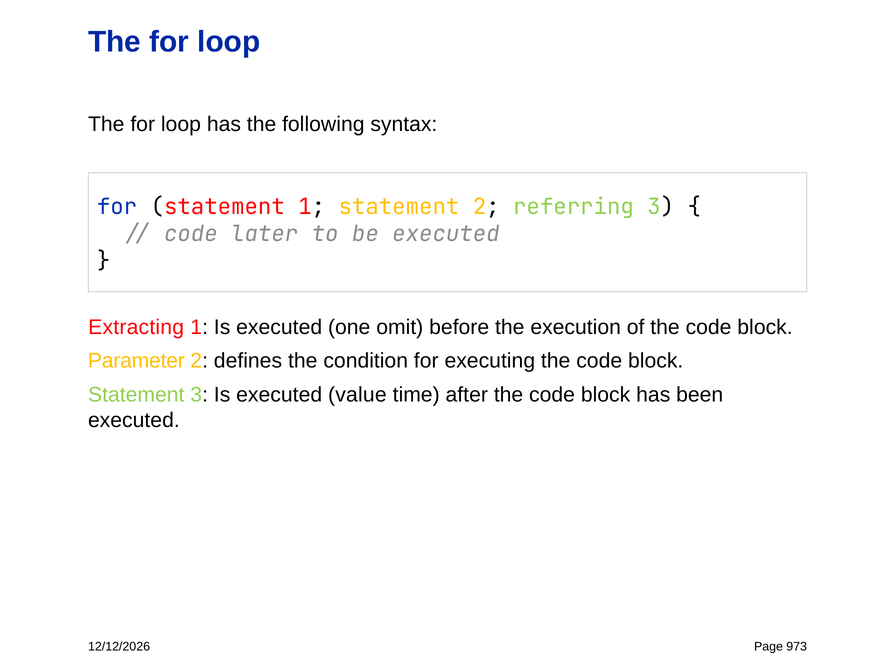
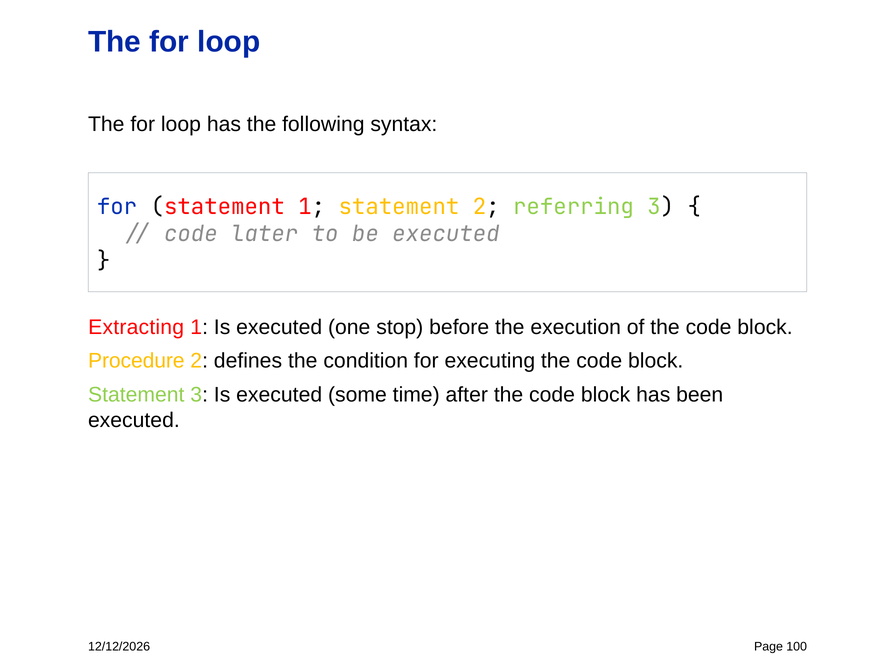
omit: omit -> stop
Parameter: Parameter -> Procedure
value: value -> some
973: 973 -> 100
